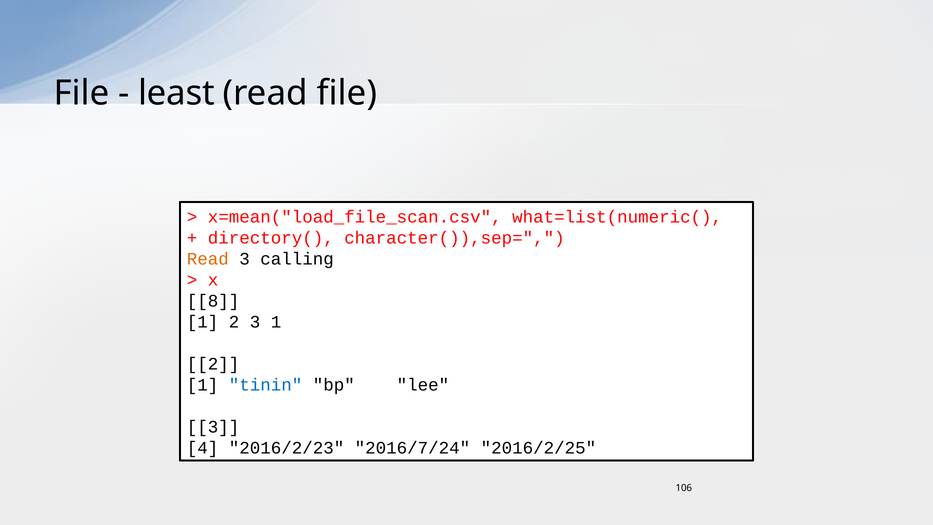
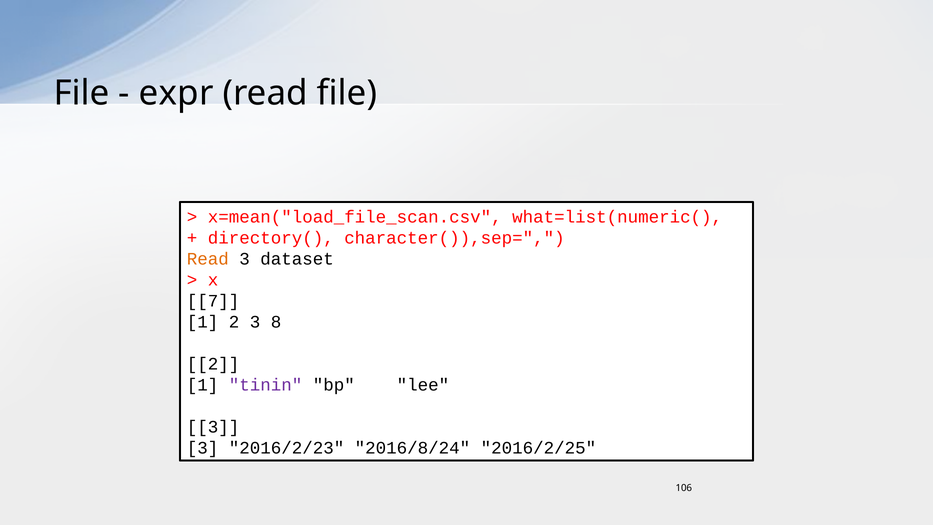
least: least -> expr
calling: calling -> dataset
8: 8 -> 7
3 1: 1 -> 8
tinin colour: blue -> purple
4 at (203, 448): 4 -> 3
2016/7/24: 2016/7/24 -> 2016/8/24
